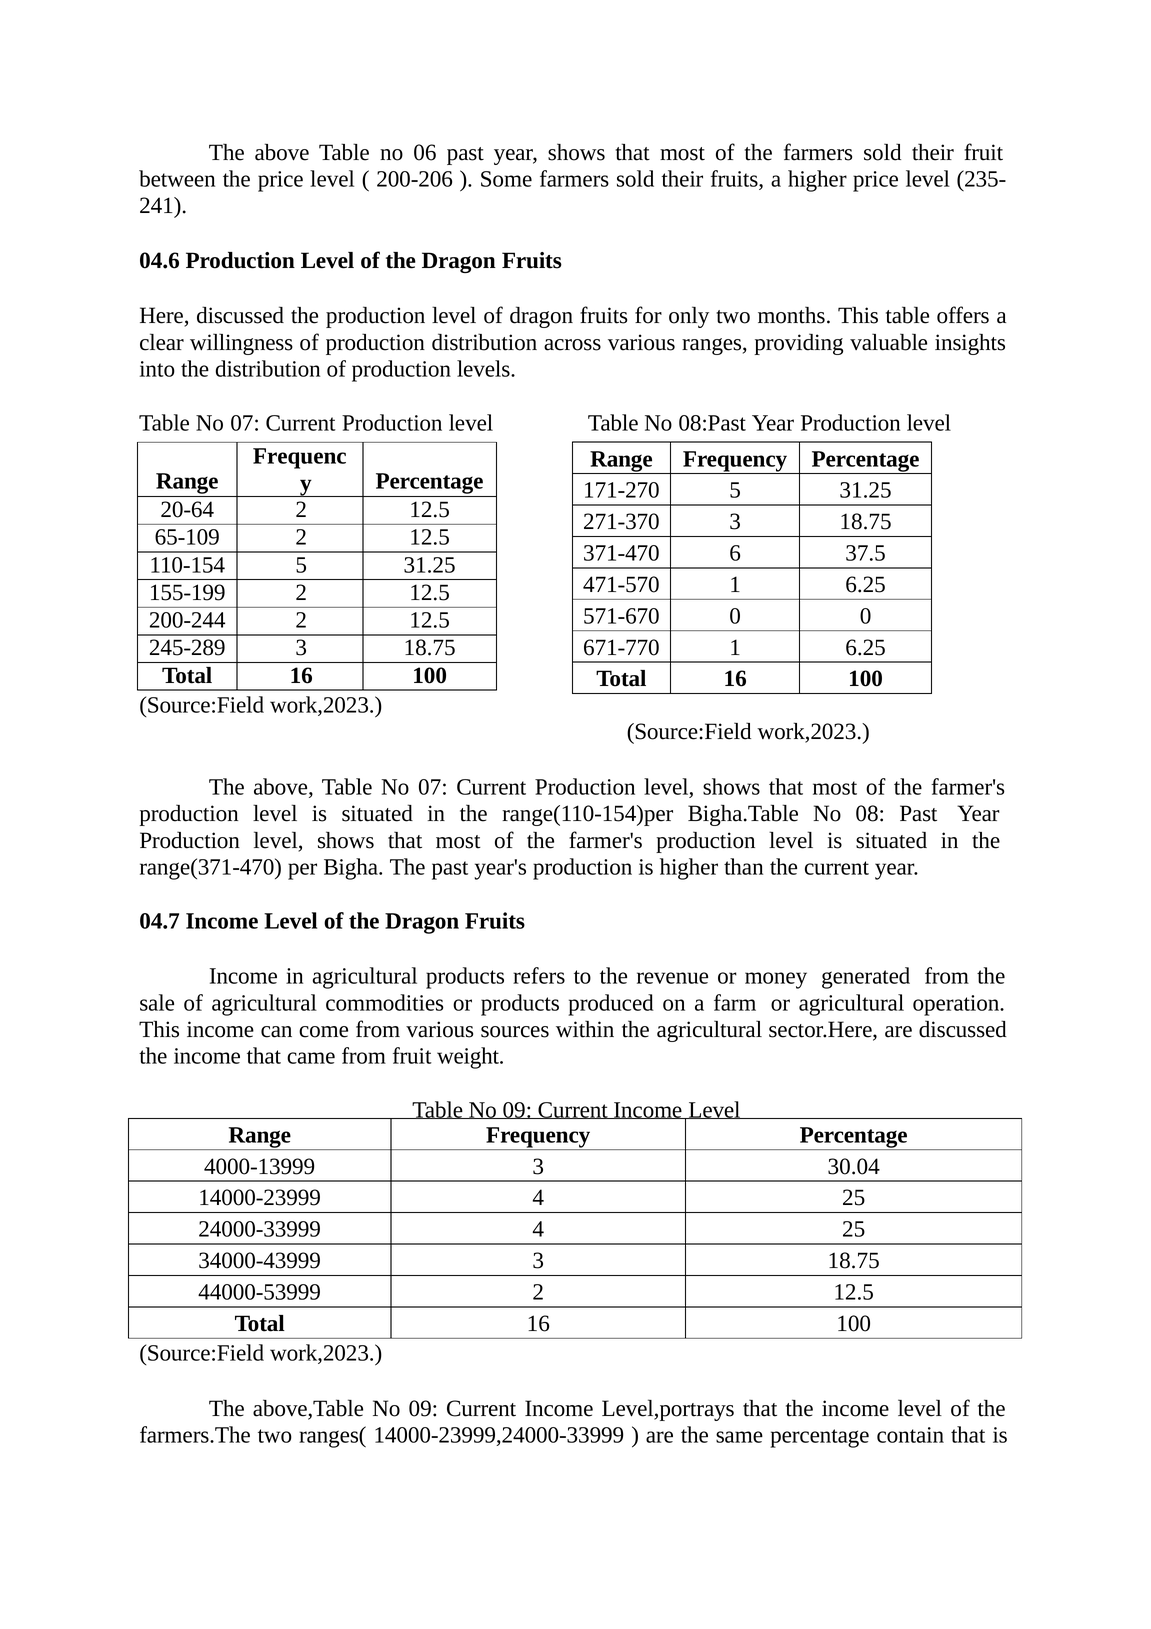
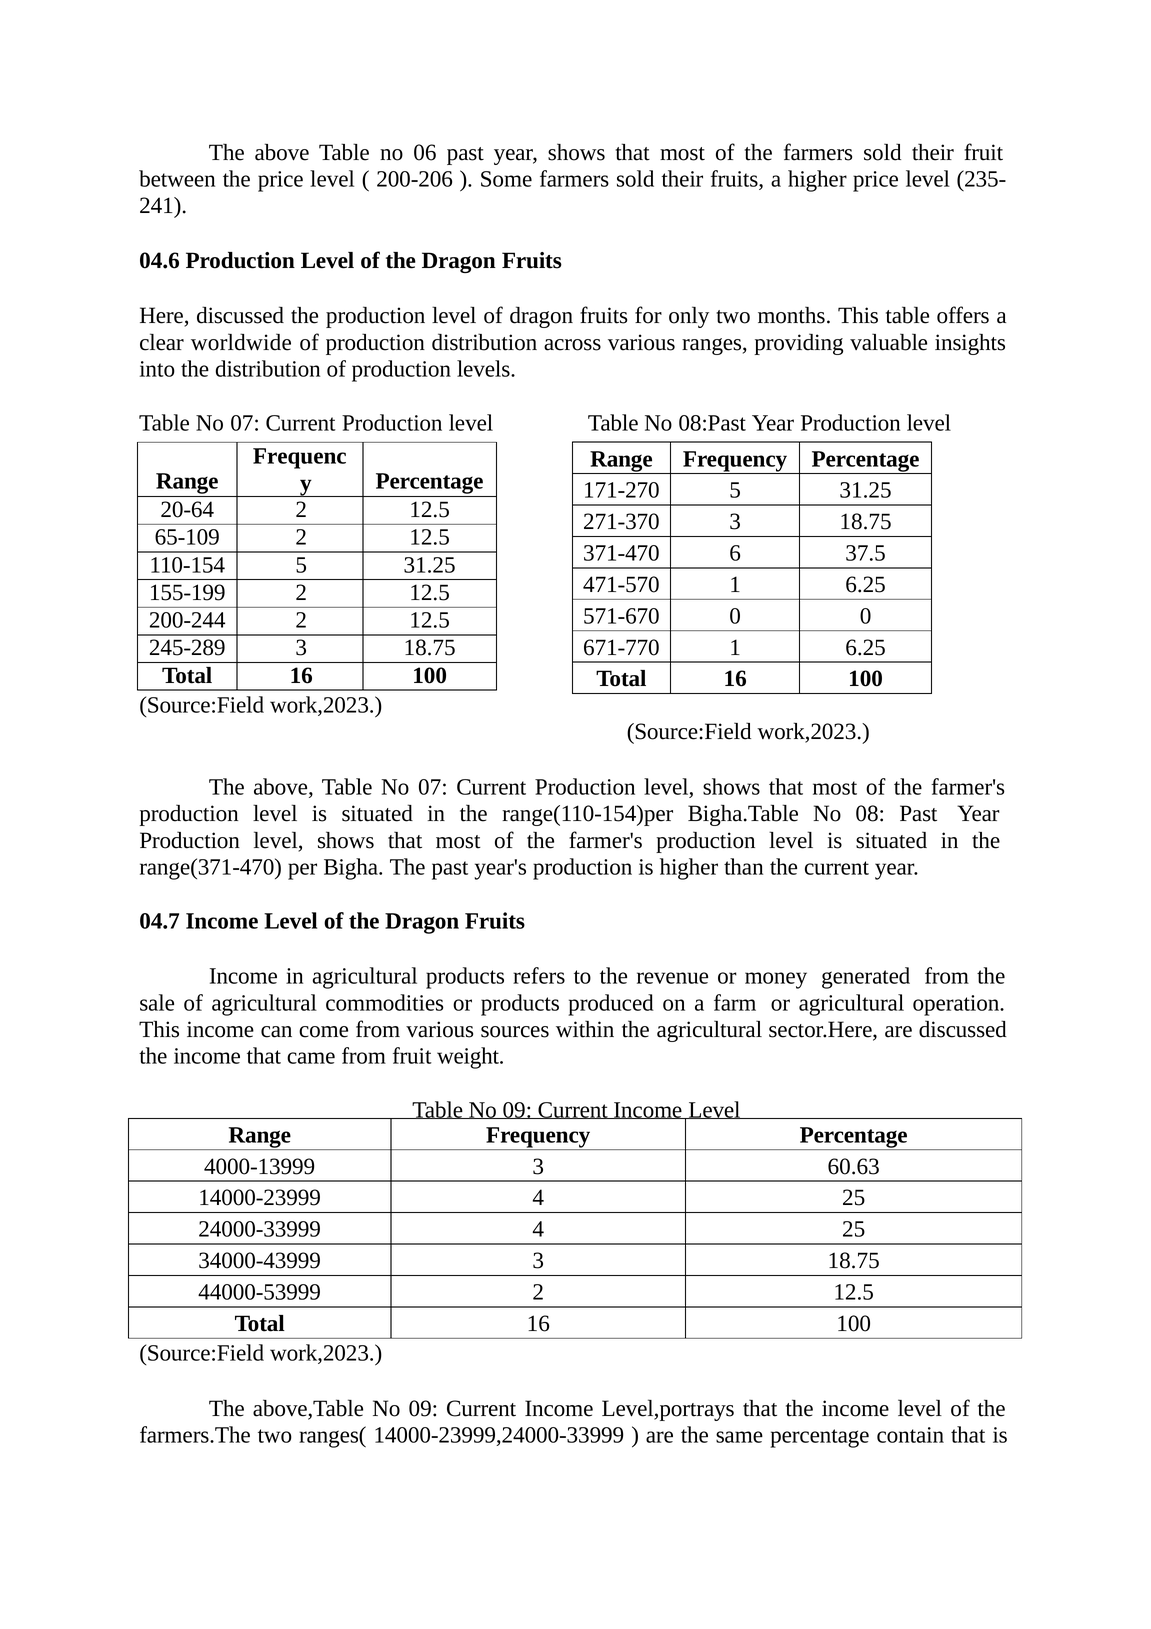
willingness: willingness -> worldwide
30.04: 30.04 -> 60.63
